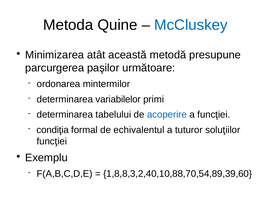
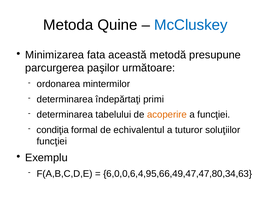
atât: atât -> fata
variabilelor: variabilelor -> îndepărtaţi
acoperire colour: blue -> orange
1,8,8,3,2,40,10,88,70,54,89,39,60: 1,8,8,3,2,40,10,88,70,54,89,39,60 -> 6,0,0,6,4,95,66,49,47,47,80,34,63
